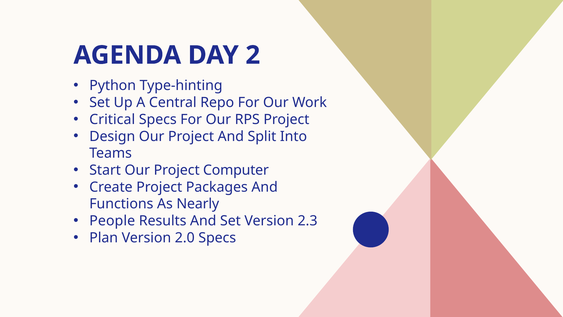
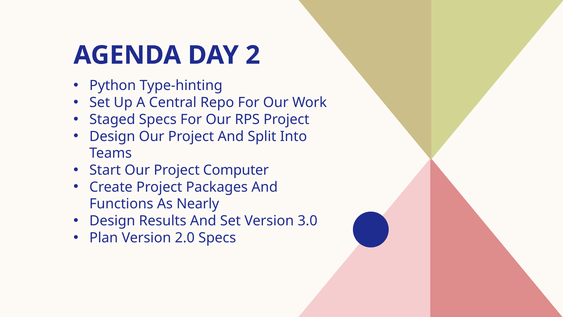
Critical: Critical -> Staged
People at (112, 221): People -> Design
2.3: 2.3 -> 3.0
